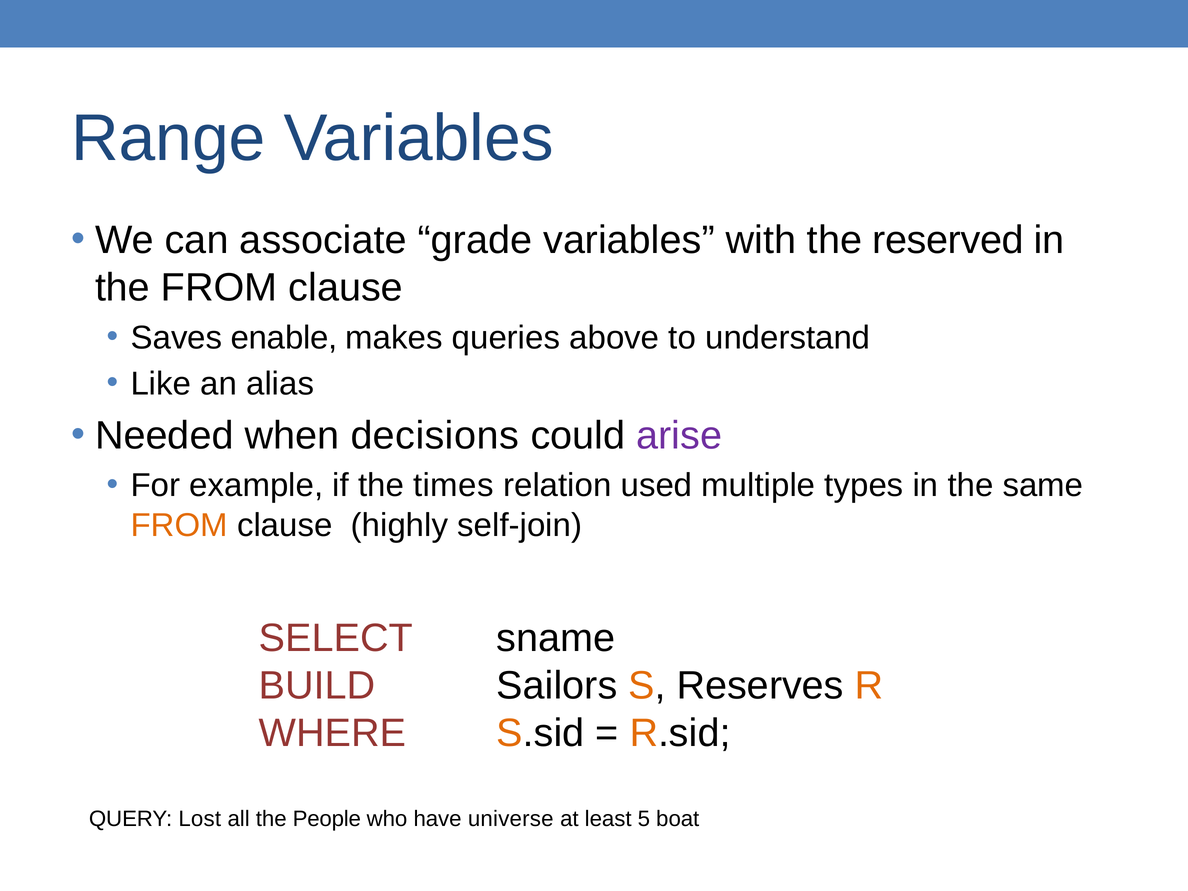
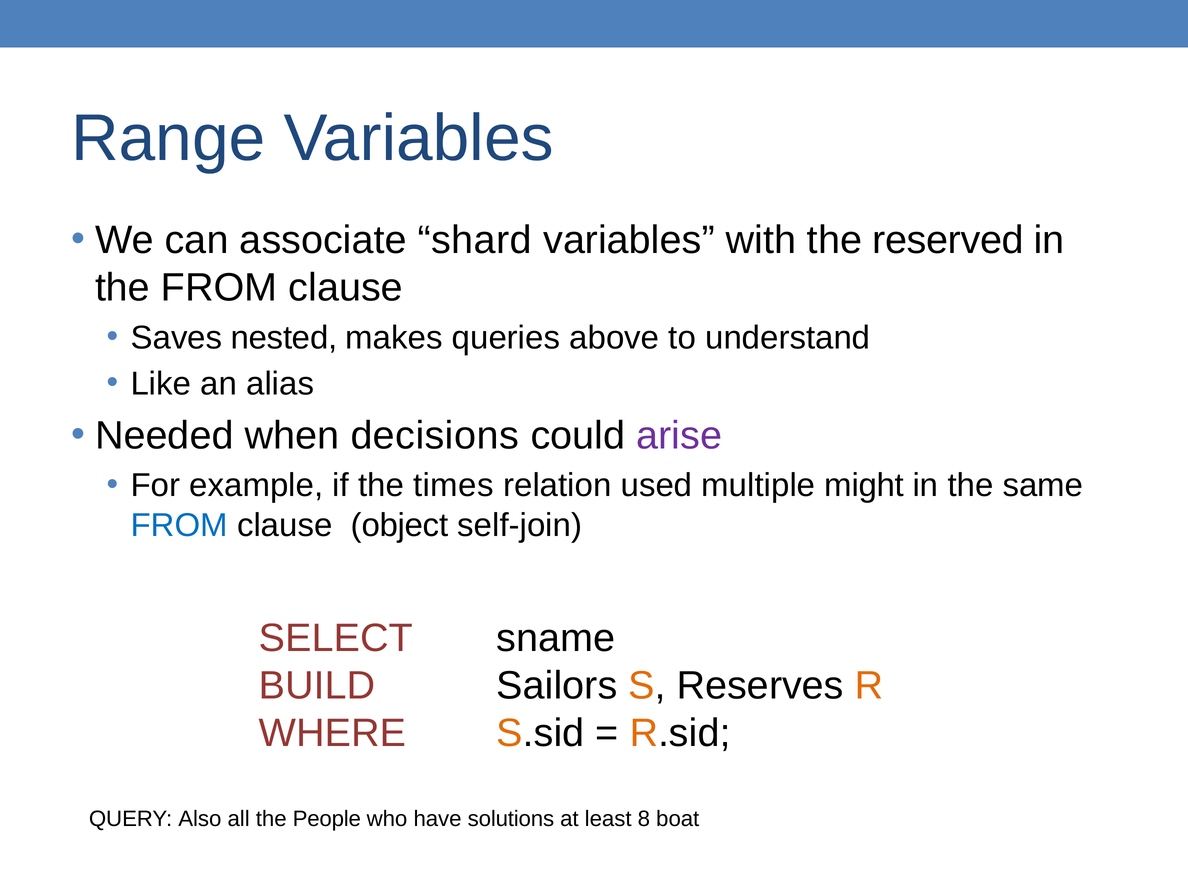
grade: grade -> shard
enable: enable -> nested
types: types -> might
FROM at (179, 525) colour: orange -> blue
highly: highly -> object
Lost: Lost -> Also
universe: universe -> solutions
5: 5 -> 8
